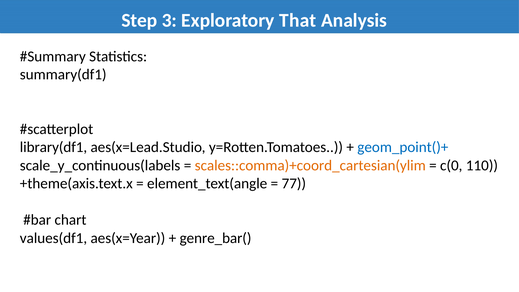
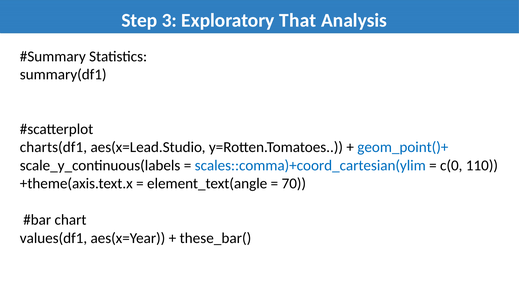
library(df1: library(df1 -> charts(df1
scales::comma)+coord_cartesian(ylim colour: orange -> blue
77: 77 -> 70
genre_bar(: genre_bar( -> these_bar(
